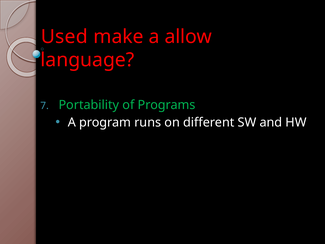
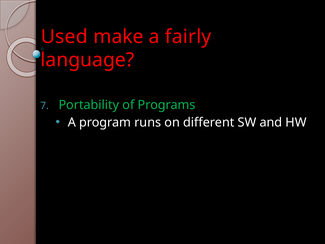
allow: allow -> fairly
